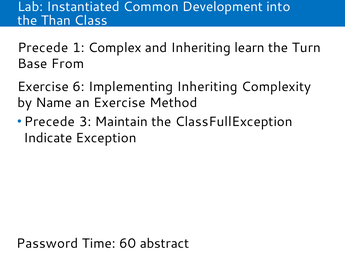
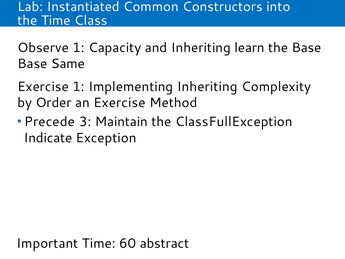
Development: Development -> Constructors
the Than: Than -> Time
Precede at (43, 48): Precede -> Observe
Complex: Complex -> Capacity
the Turn: Turn -> Base
From: From -> Same
Exercise 6: 6 -> 1
Name: Name -> Order
Password: Password -> Important
